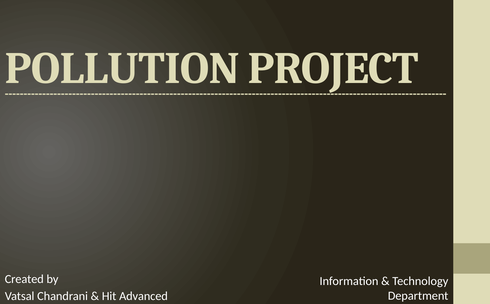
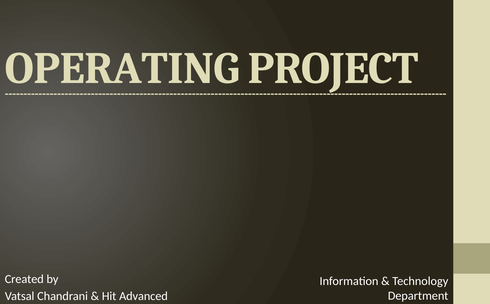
POLLUTION: POLLUTION -> OPERATING
